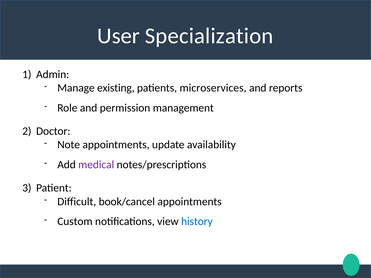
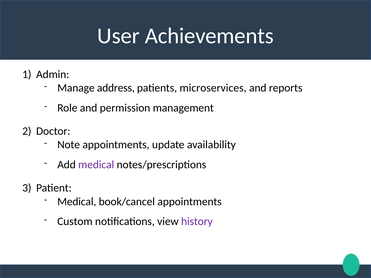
Specialization: Specialization -> Achievements
existing: existing -> address
Diﬀicult at (77, 202): Diﬀicult -> Medical
history colour: blue -> purple
